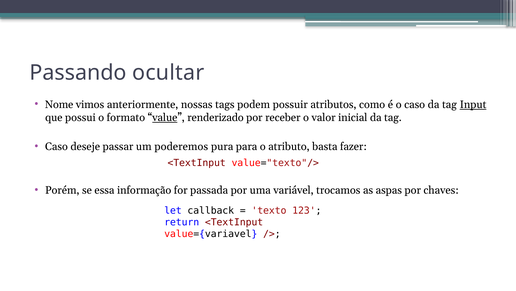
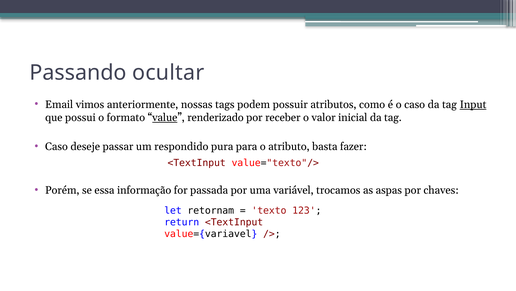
Nome: Nome -> Email
poderemos: poderemos -> respondido
callback: callback -> retornam
